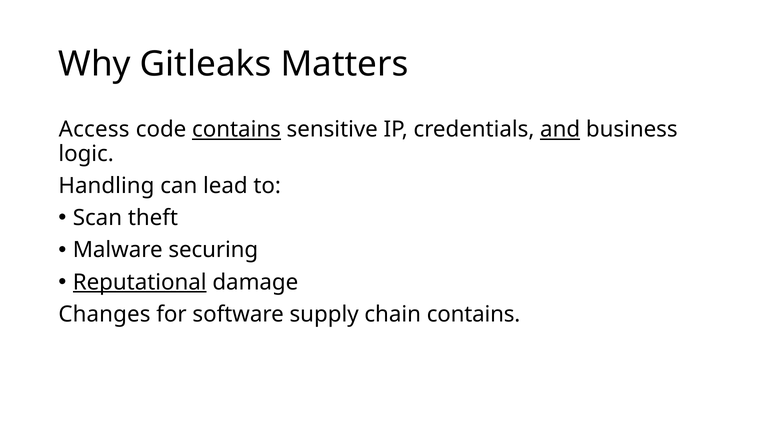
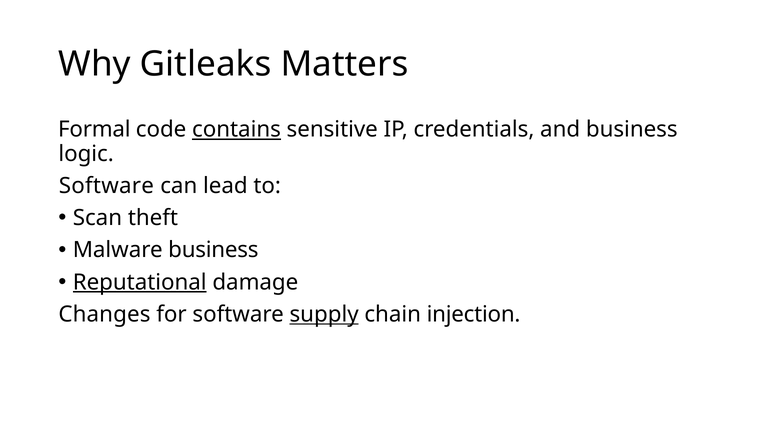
Access: Access -> Formal
and underline: present -> none
Handling at (106, 186): Handling -> Software
Malware securing: securing -> business
supply underline: none -> present
chain contains: contains -> injection
